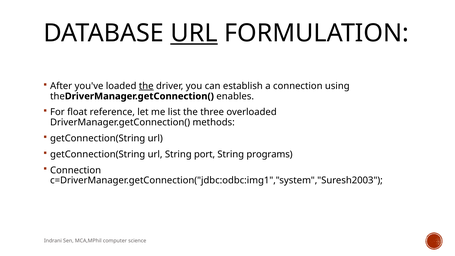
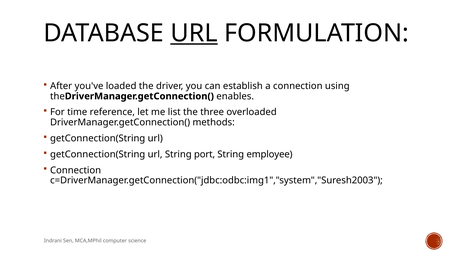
the at (146, 86) underline: present -> none
float: float -> time
programs: programs -> employee
